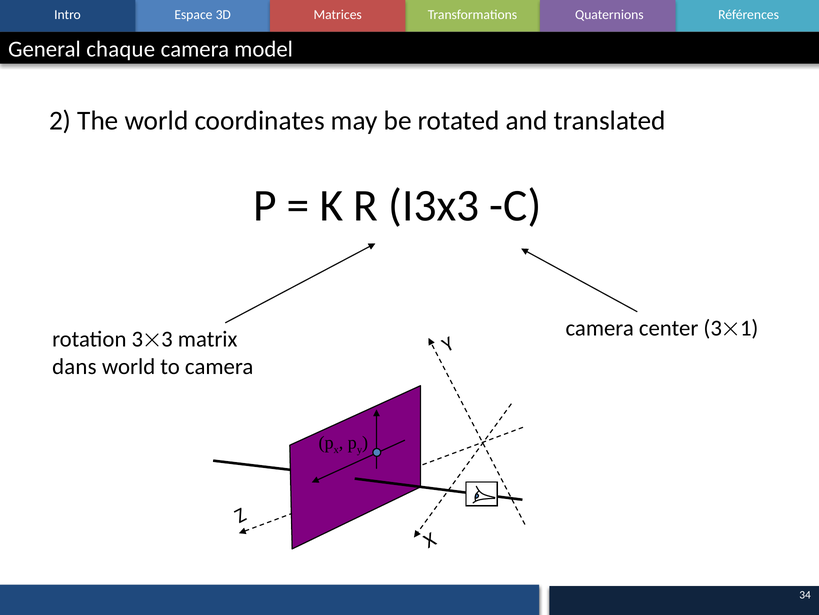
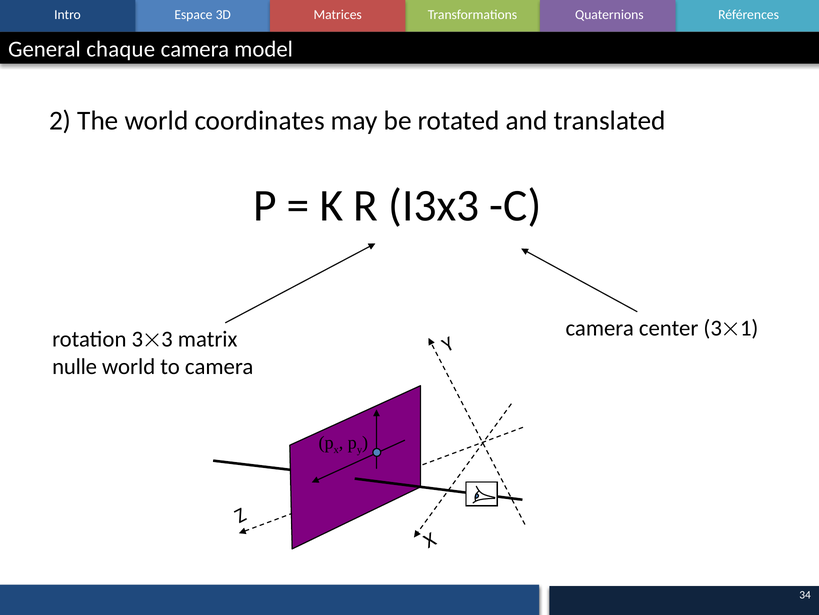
dans: dans -> nulle
